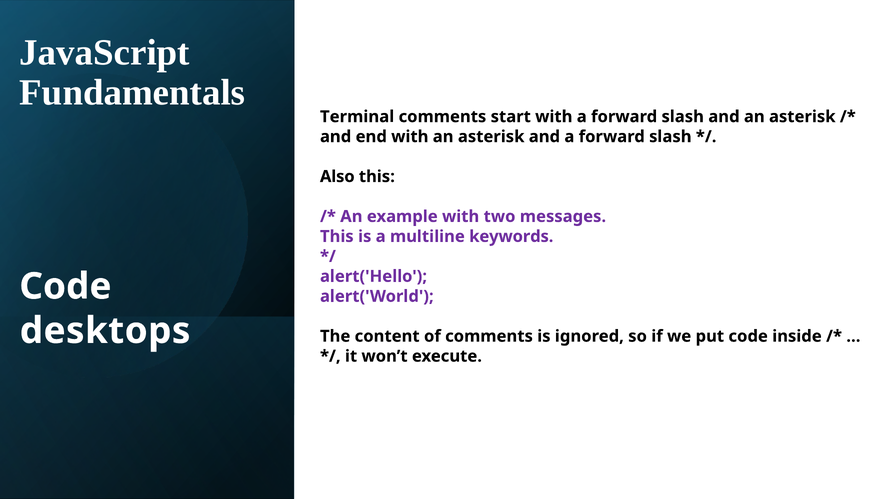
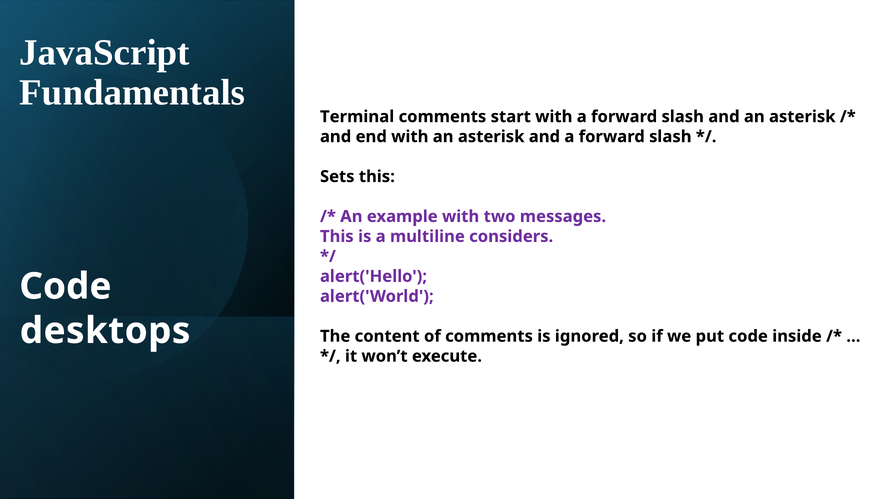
Also: Also -> Sets
keywords: keywords -> considers
